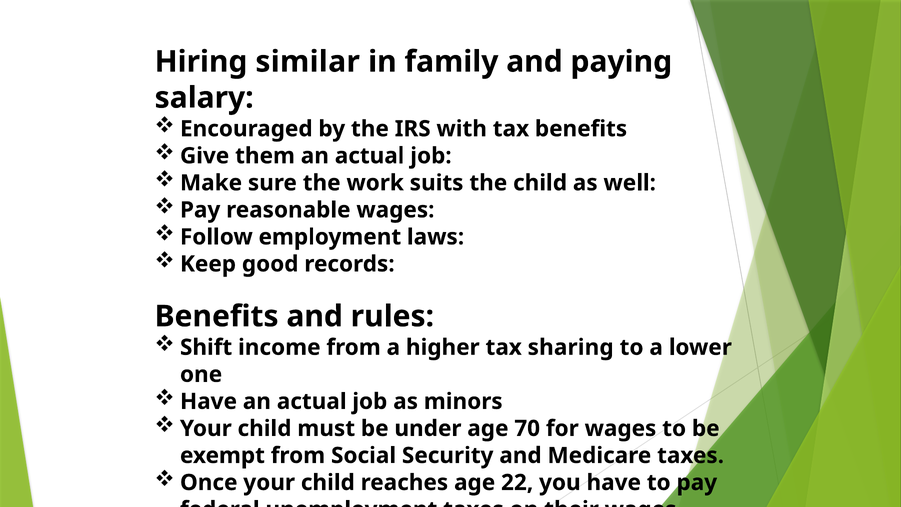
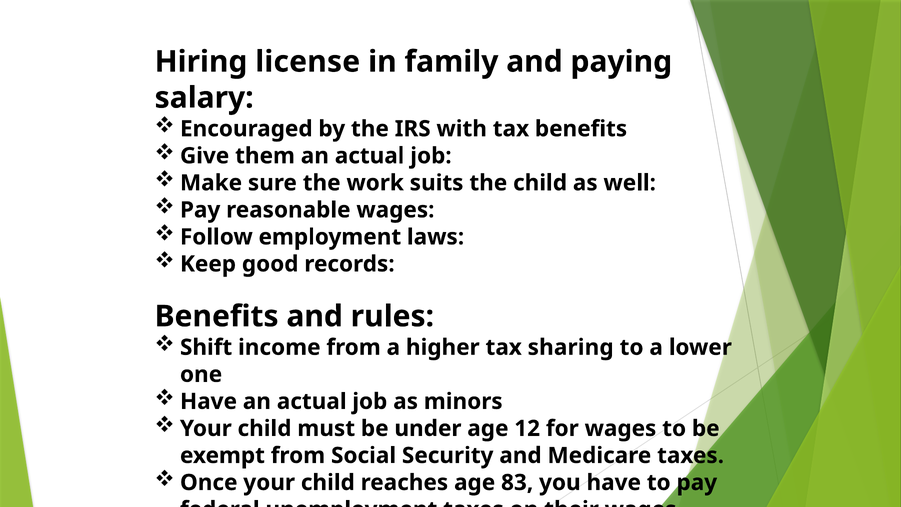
similar: similar -> license
70: 70 -> 12
22: 22 -> 83
